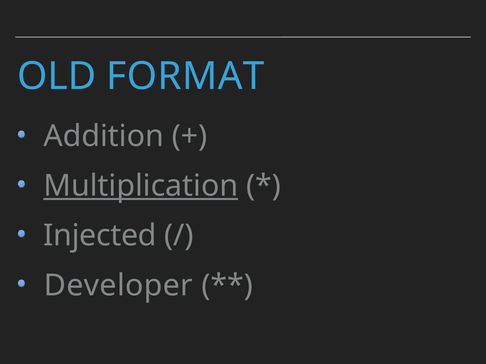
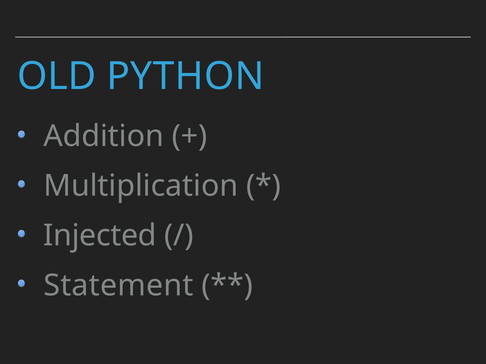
FORMAT: FORMAT -> PYTHON
Multiplication underline: present -> none
Developer: Developer -> Statement
